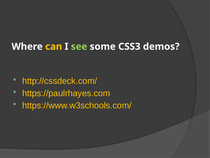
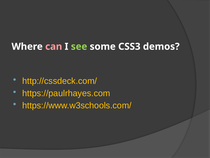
can colour: yellow -> pink
